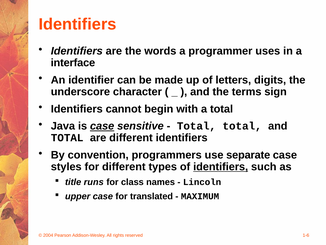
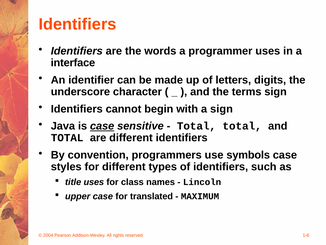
a total: total -> sign
separate: separate -> symbols
identifiers at (221, 166) underline: present -> none
title runs: runs -> uses
